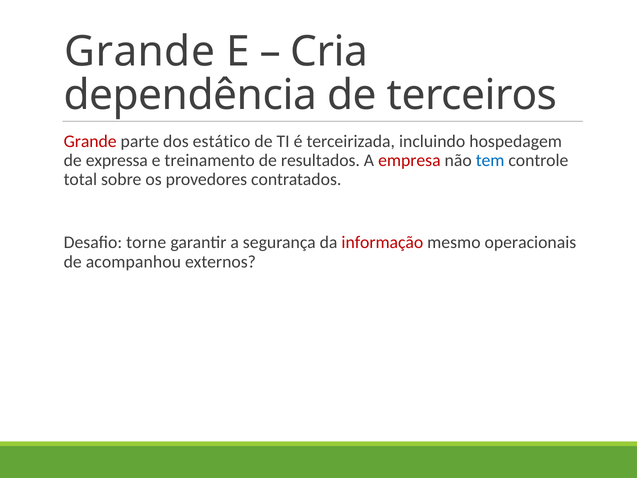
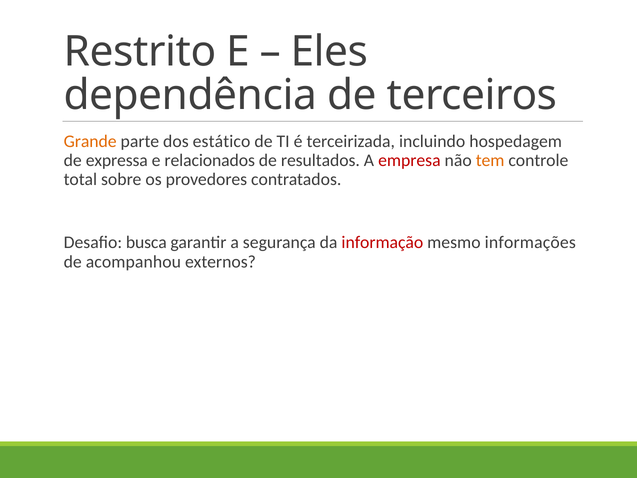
Grande at (140, 52): Grande -> Restrito
Cria: Cria -> Eles
Grande at (90, 141) colour: red -> orange
treinamento: treinamento -> relacionados
tem colour: blue -> orange
torne: torne -> busca
operacionais: operacionais -> informações
